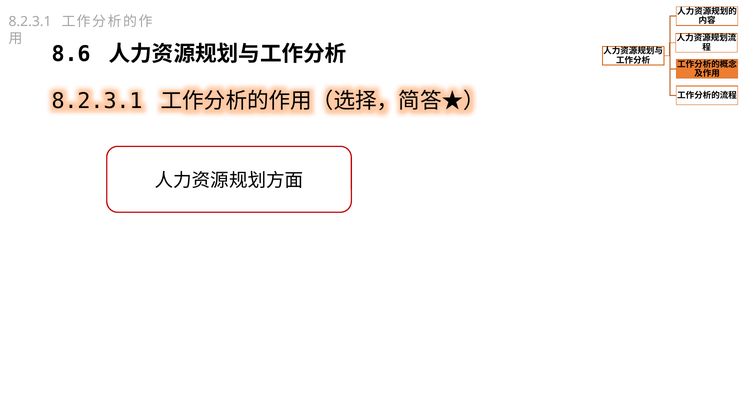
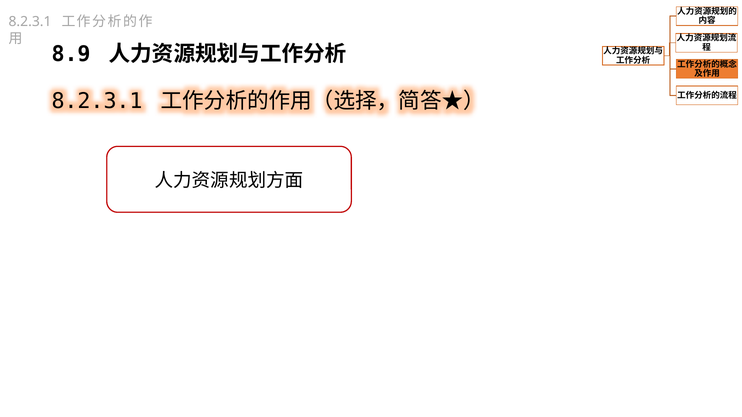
8.6: 8.6 -> 8.9
